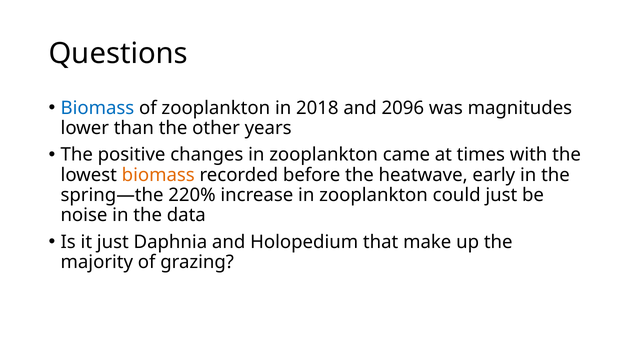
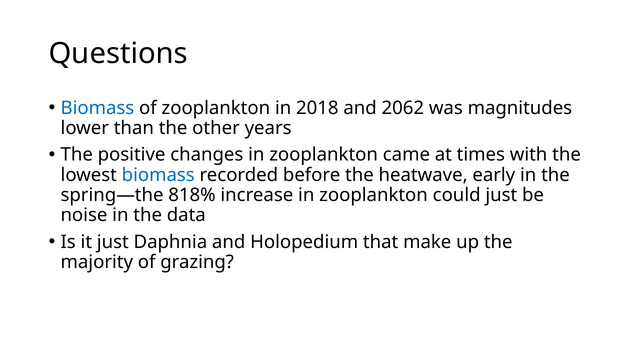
2096: 2096 -> 2062
biomass at (158, 175) colour: orange -> blue
220%: 220% -> 818%
